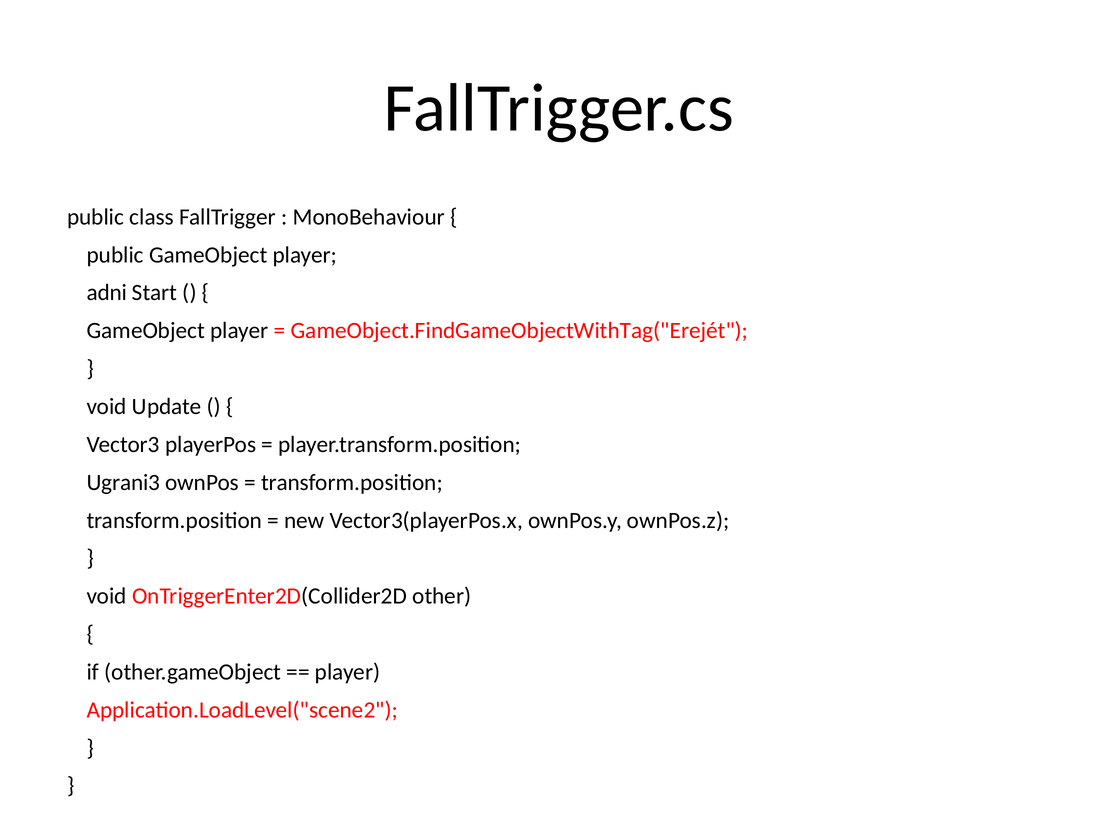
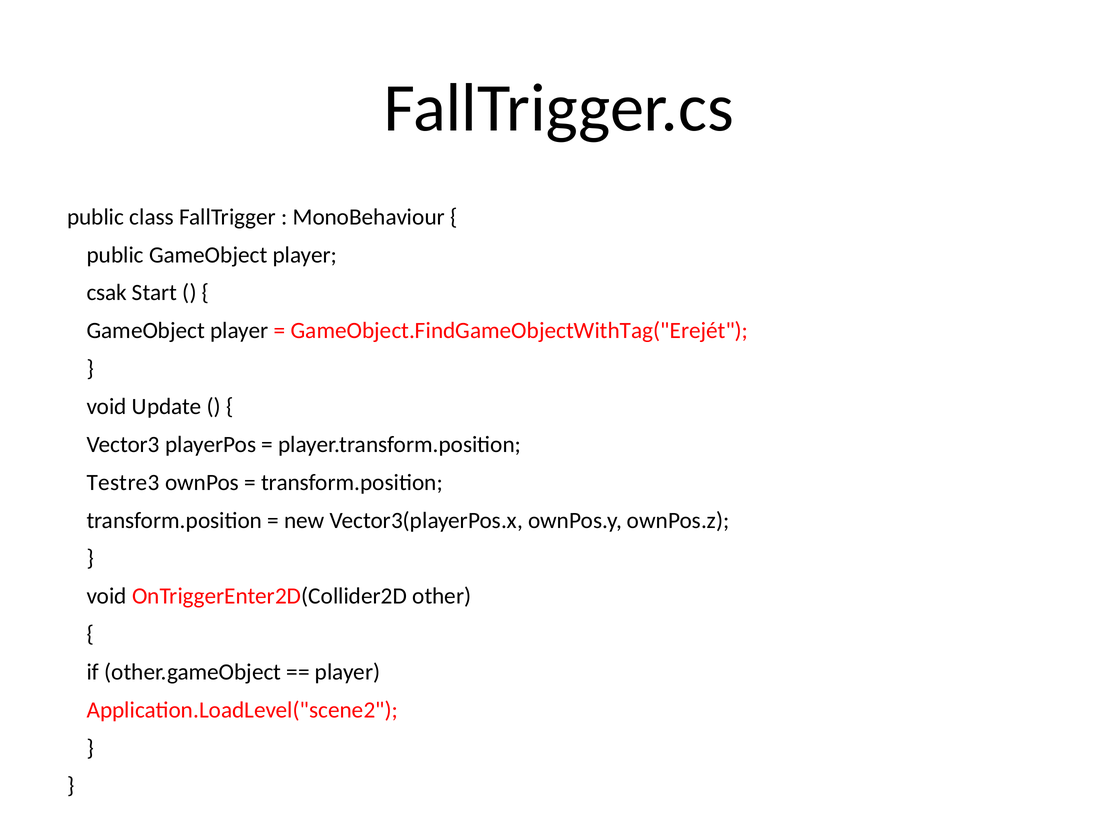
adni: adni -> csak
Ugrani3: Ugrani3 -> Testre3
